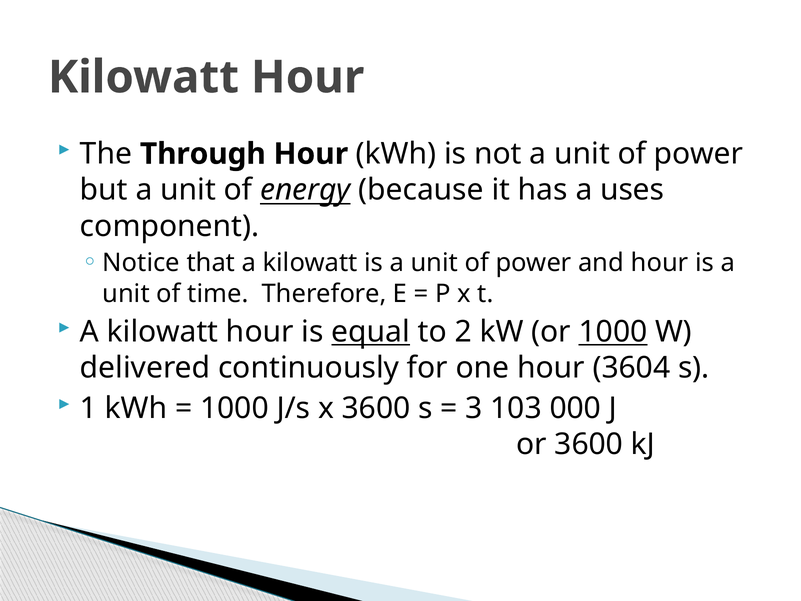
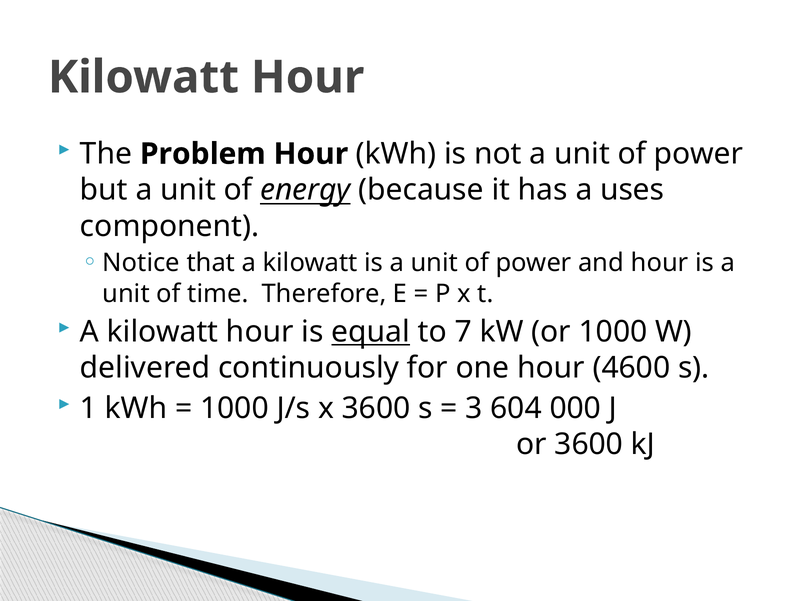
Through: Through -> Problem
2: 2 -> 7
1000 at (613, 332) underline: present -> none
3604: 3604 -> 4600
103: 103 -> 604
